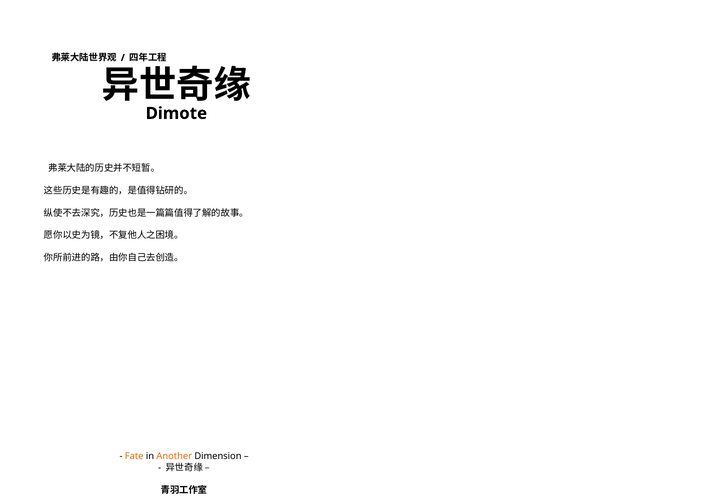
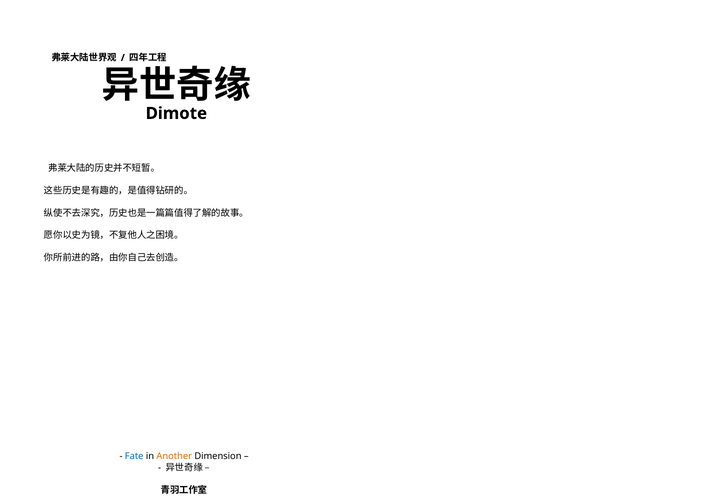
Fate colour: orange -> blue
